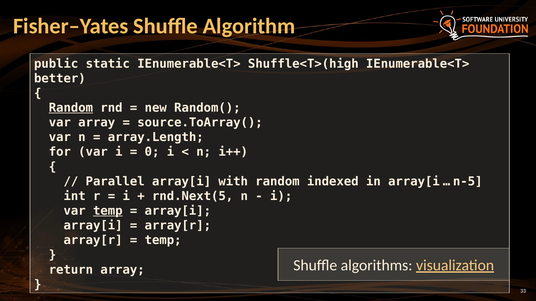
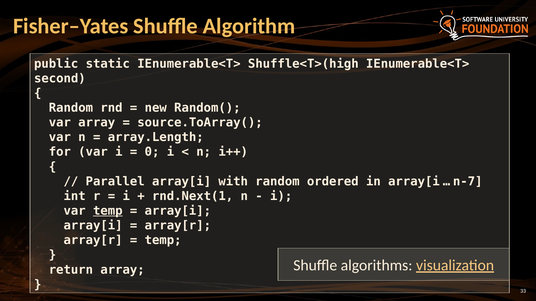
better: better -> second
Random at (71, 108) underline: present -> none
indexed: indexed -> ordered
n-5: n-5 -> n-7
rnd.Next(5: rnd.Next(5 -> rnd.Next(1
